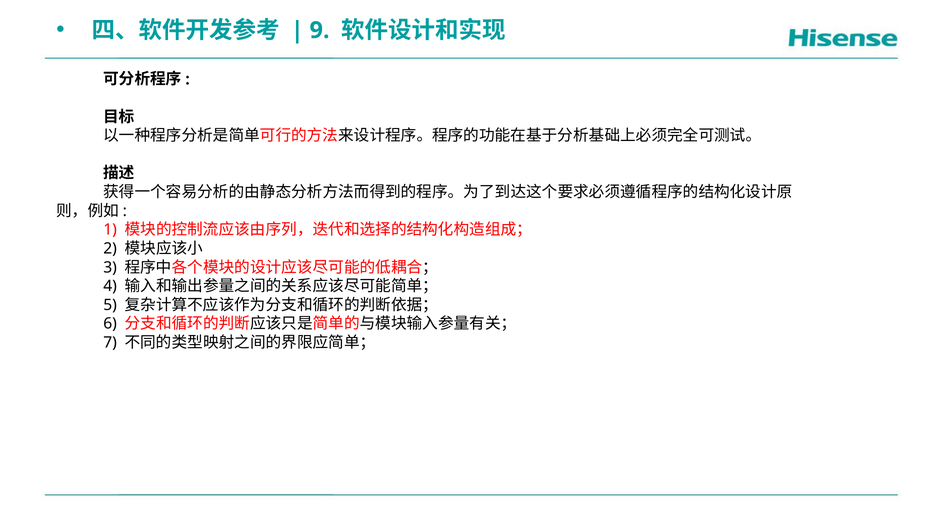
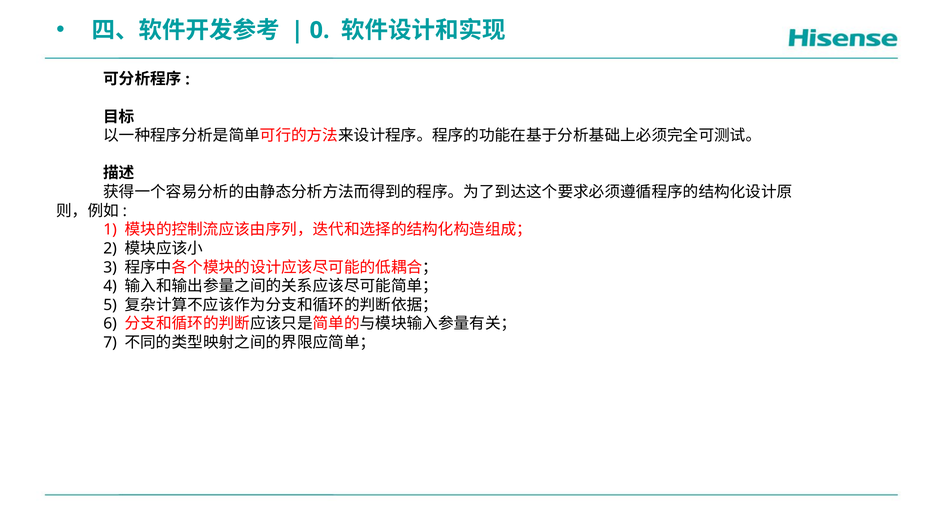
9: 9 -> 0
